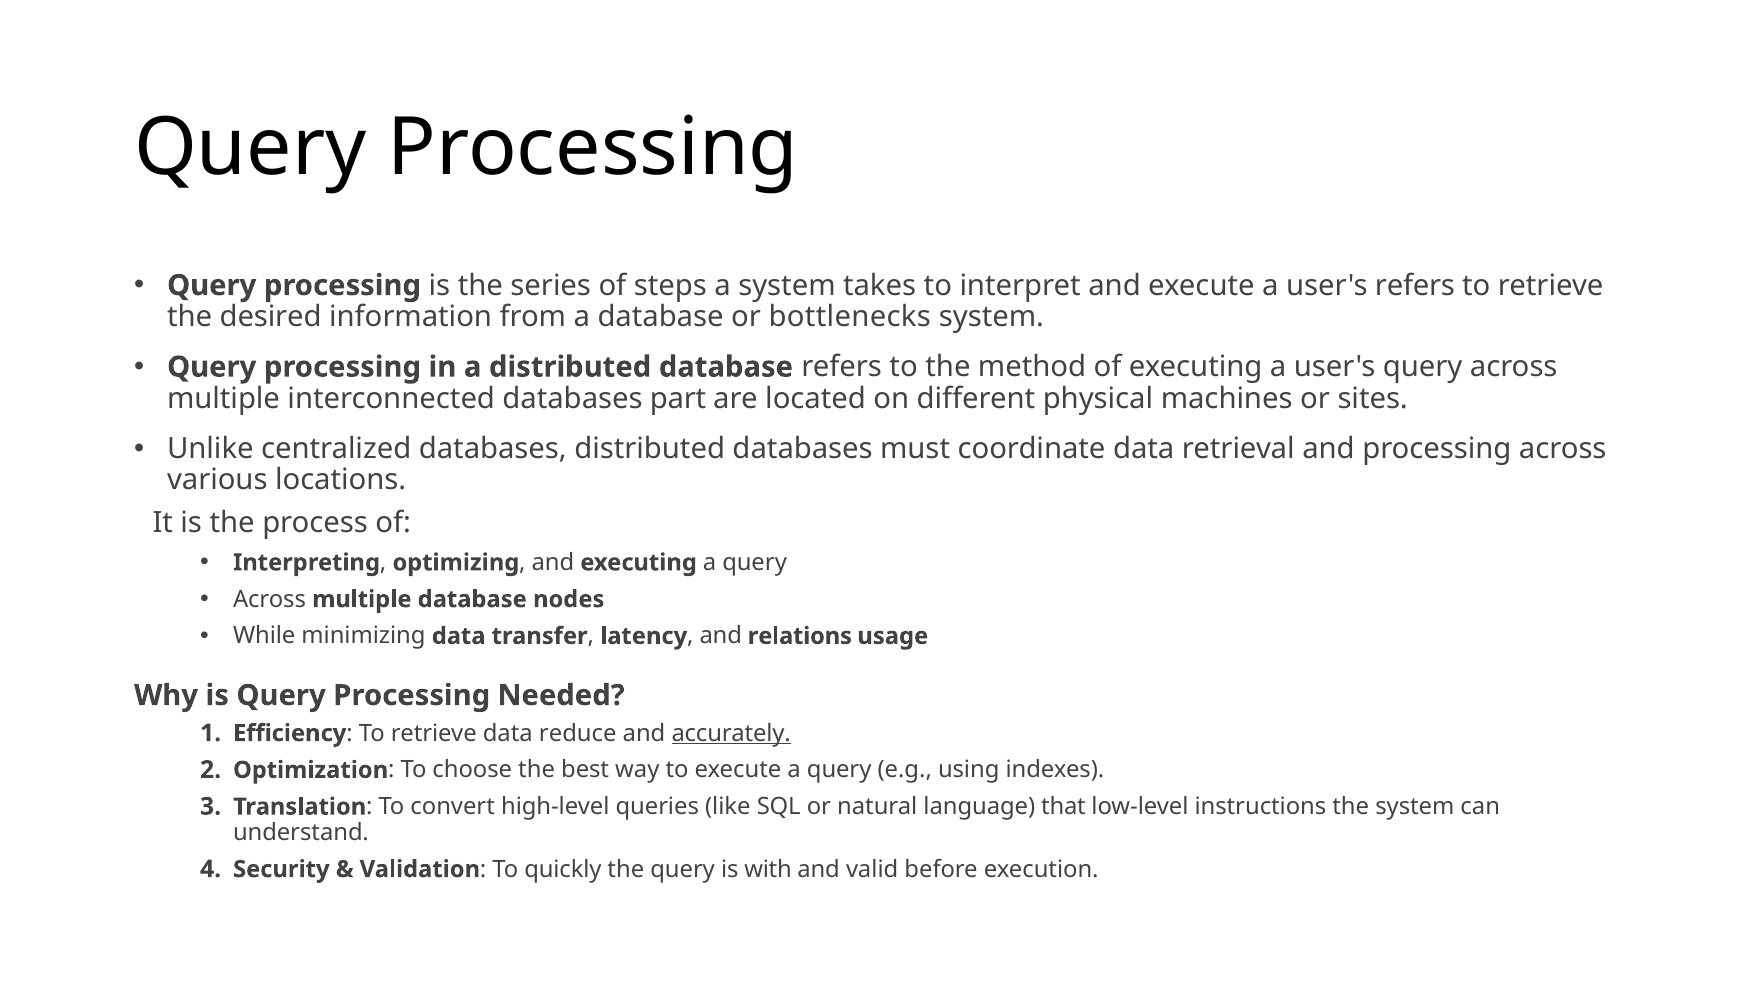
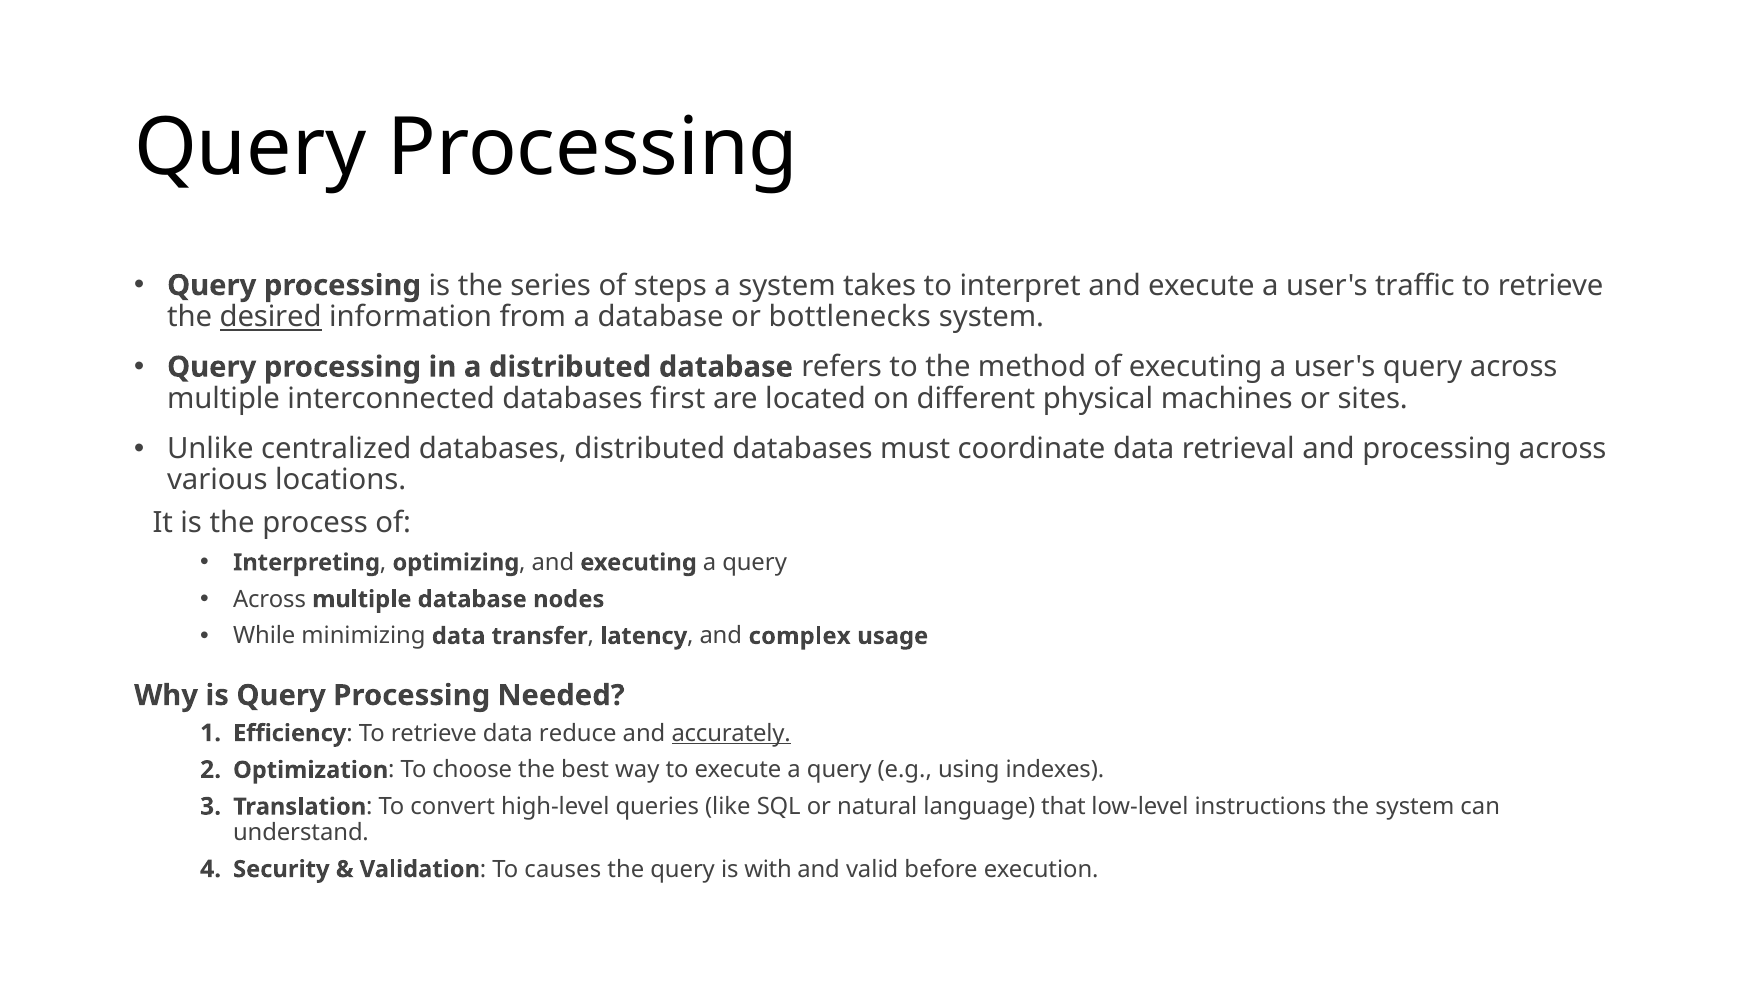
user's refers: refers -> traffic
desired underline: none -> present
part: part -> first
relations: relations -> complex
quickly: quickly -> causes
